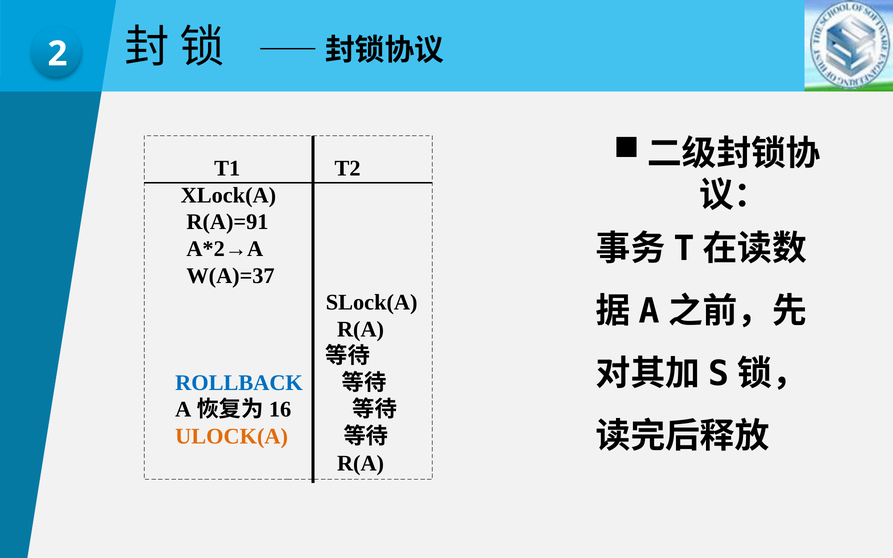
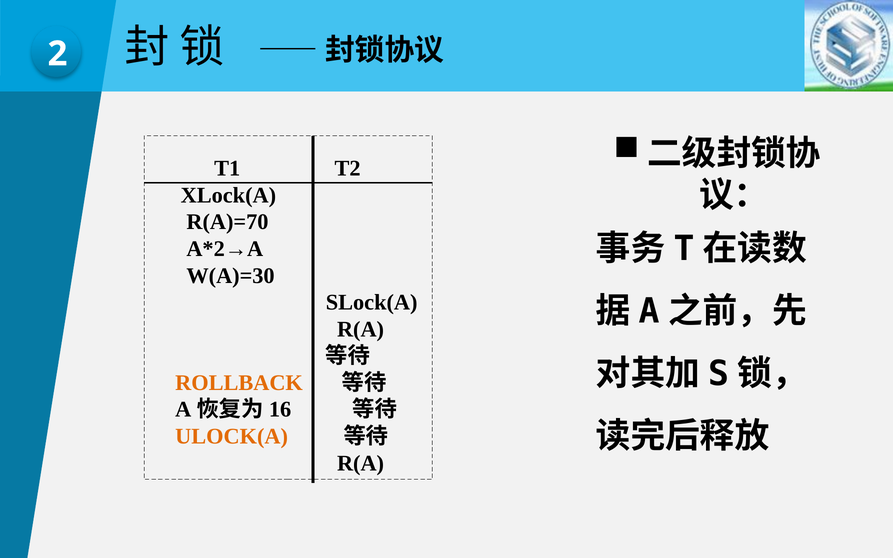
R(A)=91: R(A)=91 -> R(A)=70
W(A)=37: W(A)=37 -> W(A)=30
ROLLBACK colour: blue -> orange
